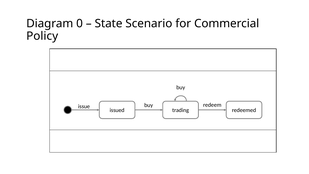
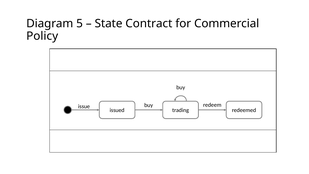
0: 0 -> 5
Scenario: Scenario -> Contract
